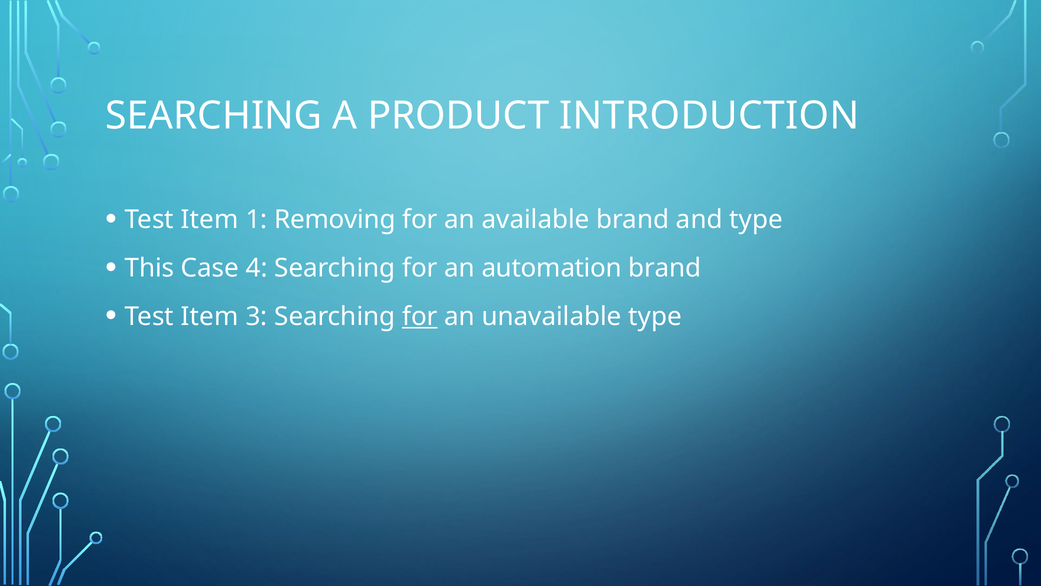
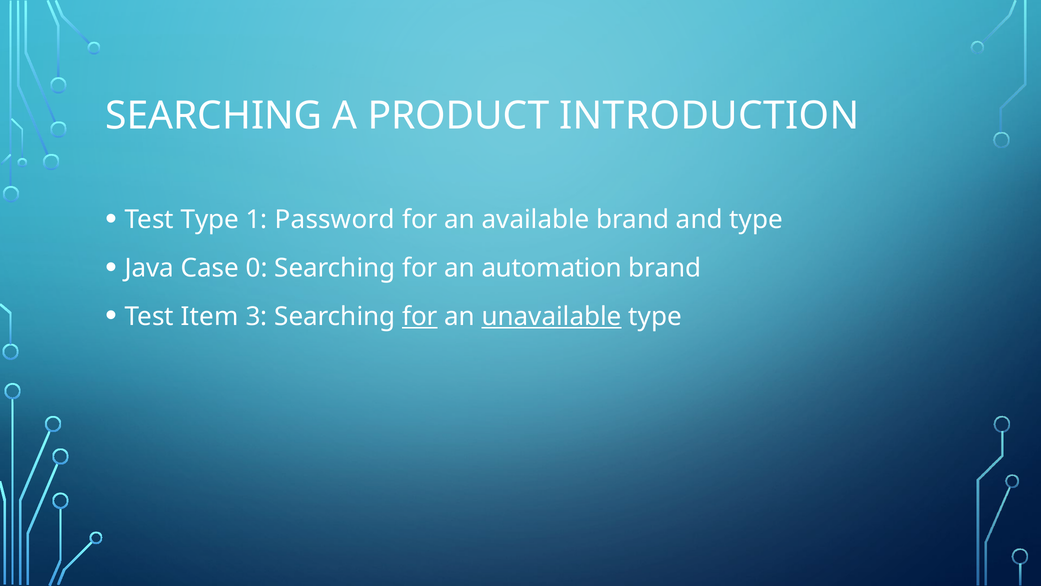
Item at (210, 220): Item -> Type
Removing: Removing -> Password
This: This -> Java
4: 4 -> 0
unavailable underline: none -> present
